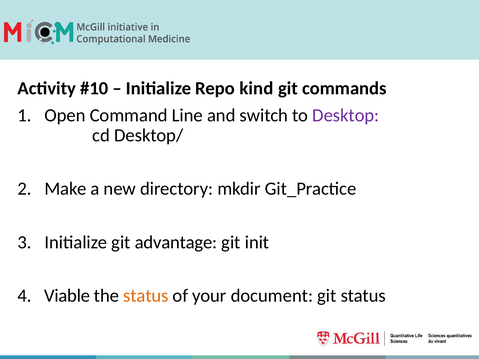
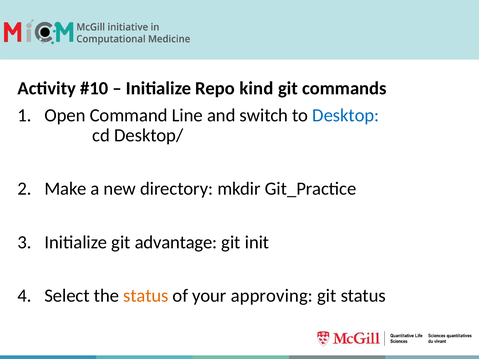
Desktop colour: purple -> blue
Viable: Viable -> Select
document: document -> approving
